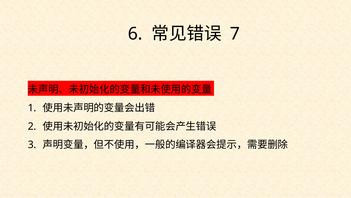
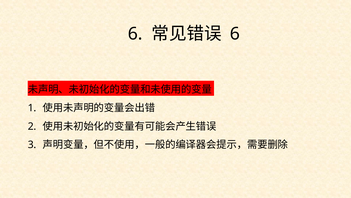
7 at (235, 34): 7 -> 6
